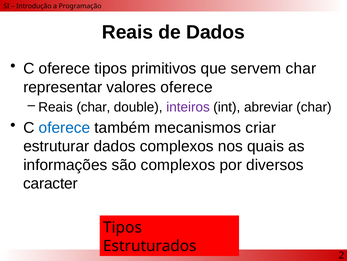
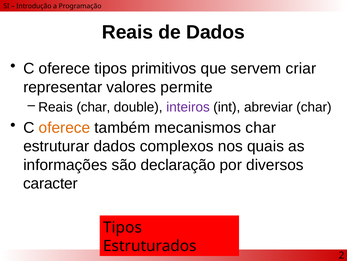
servem char: char -> criar
valores oferece: oferece -> permite
oferece at (64, 127) colour: blue -> orange
mecanismos criar: criar -> char
são complexos: complexos -> declaração
